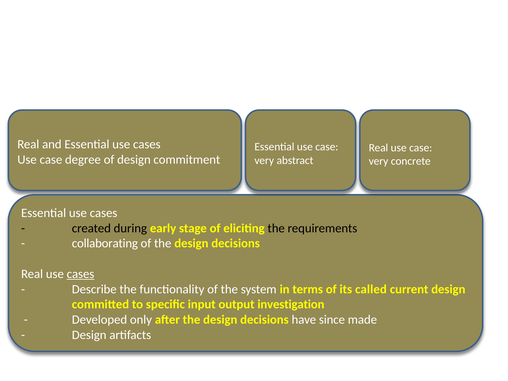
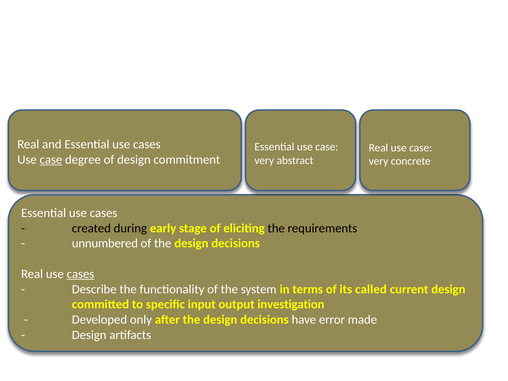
case at (51, 160) underline: none -> present
collaborating: collaborating -> unnumbered
since: since -> error
